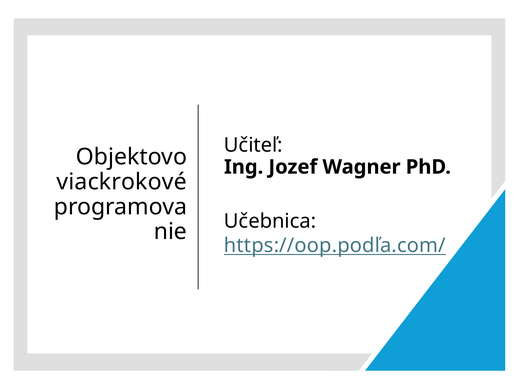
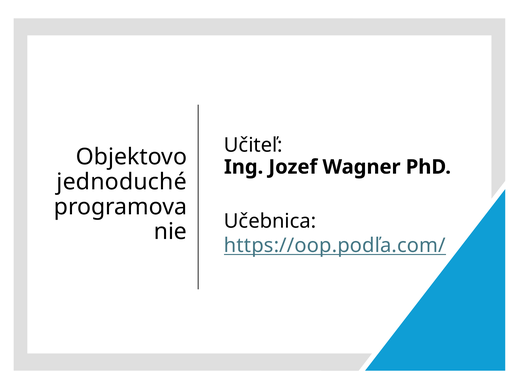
viackrokové: viackrokové -> jednoduché
